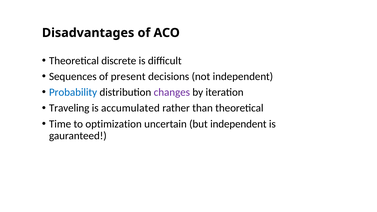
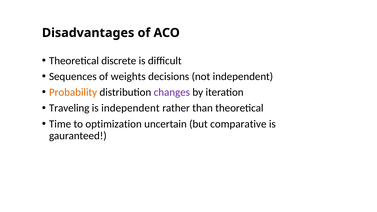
present: present -> weights
Probability colour: blue -> orange
is accumulated: accumulated -> independent
but independent: independent -> comparative
